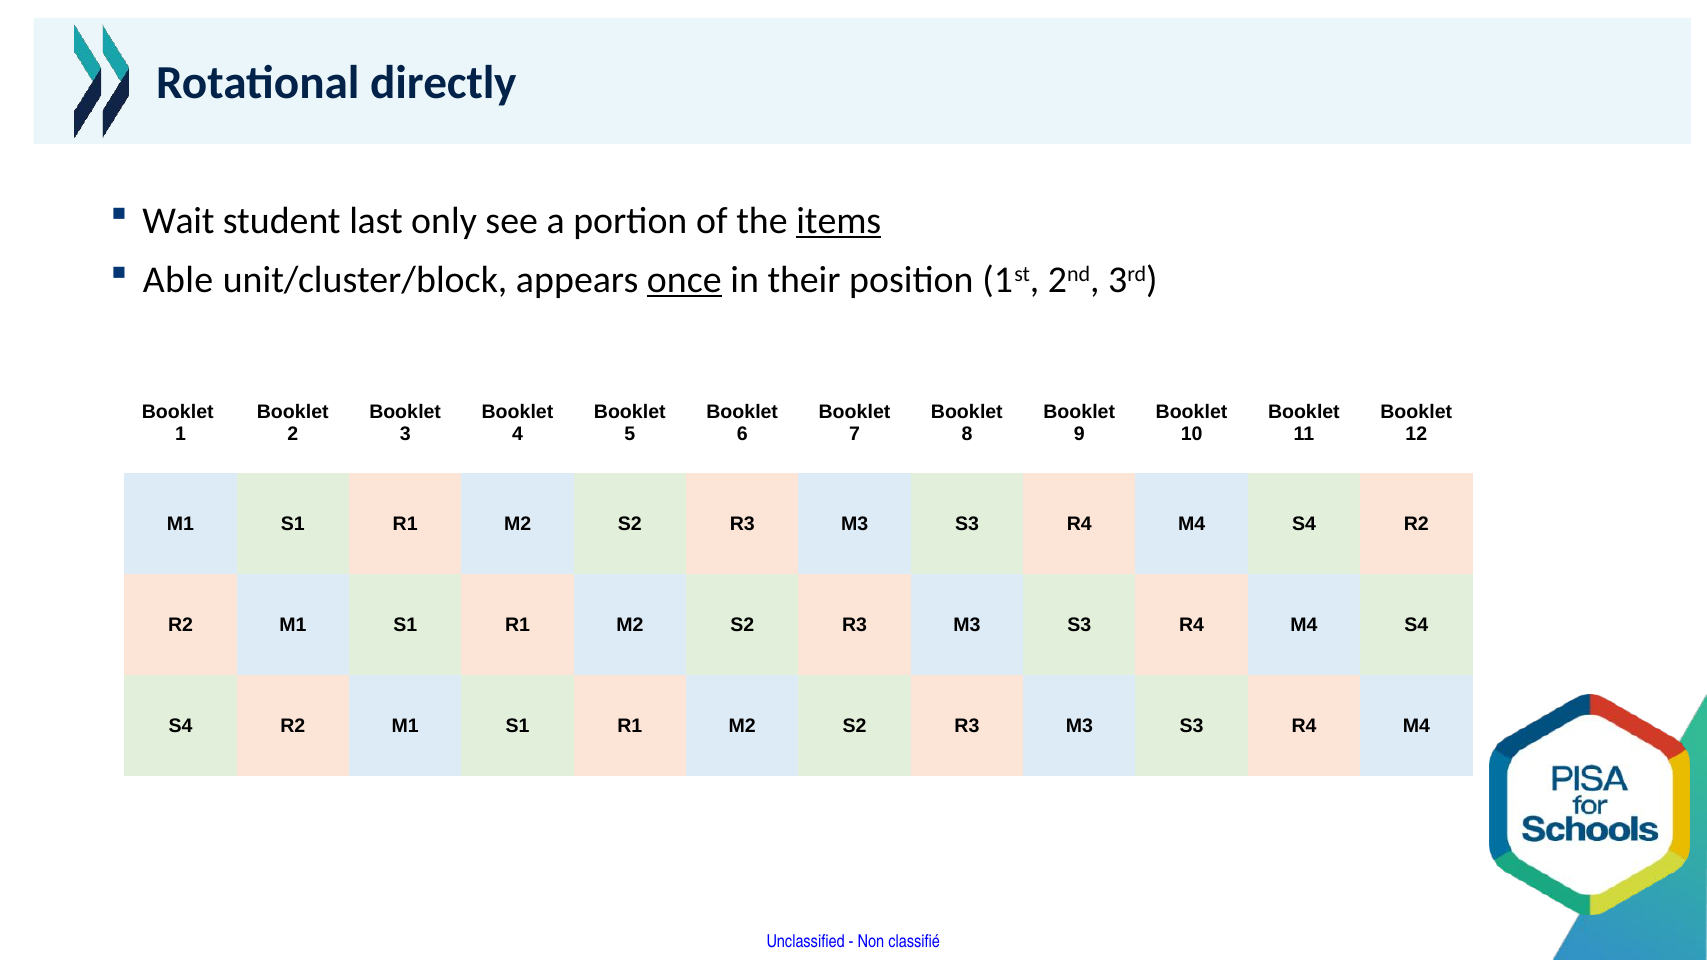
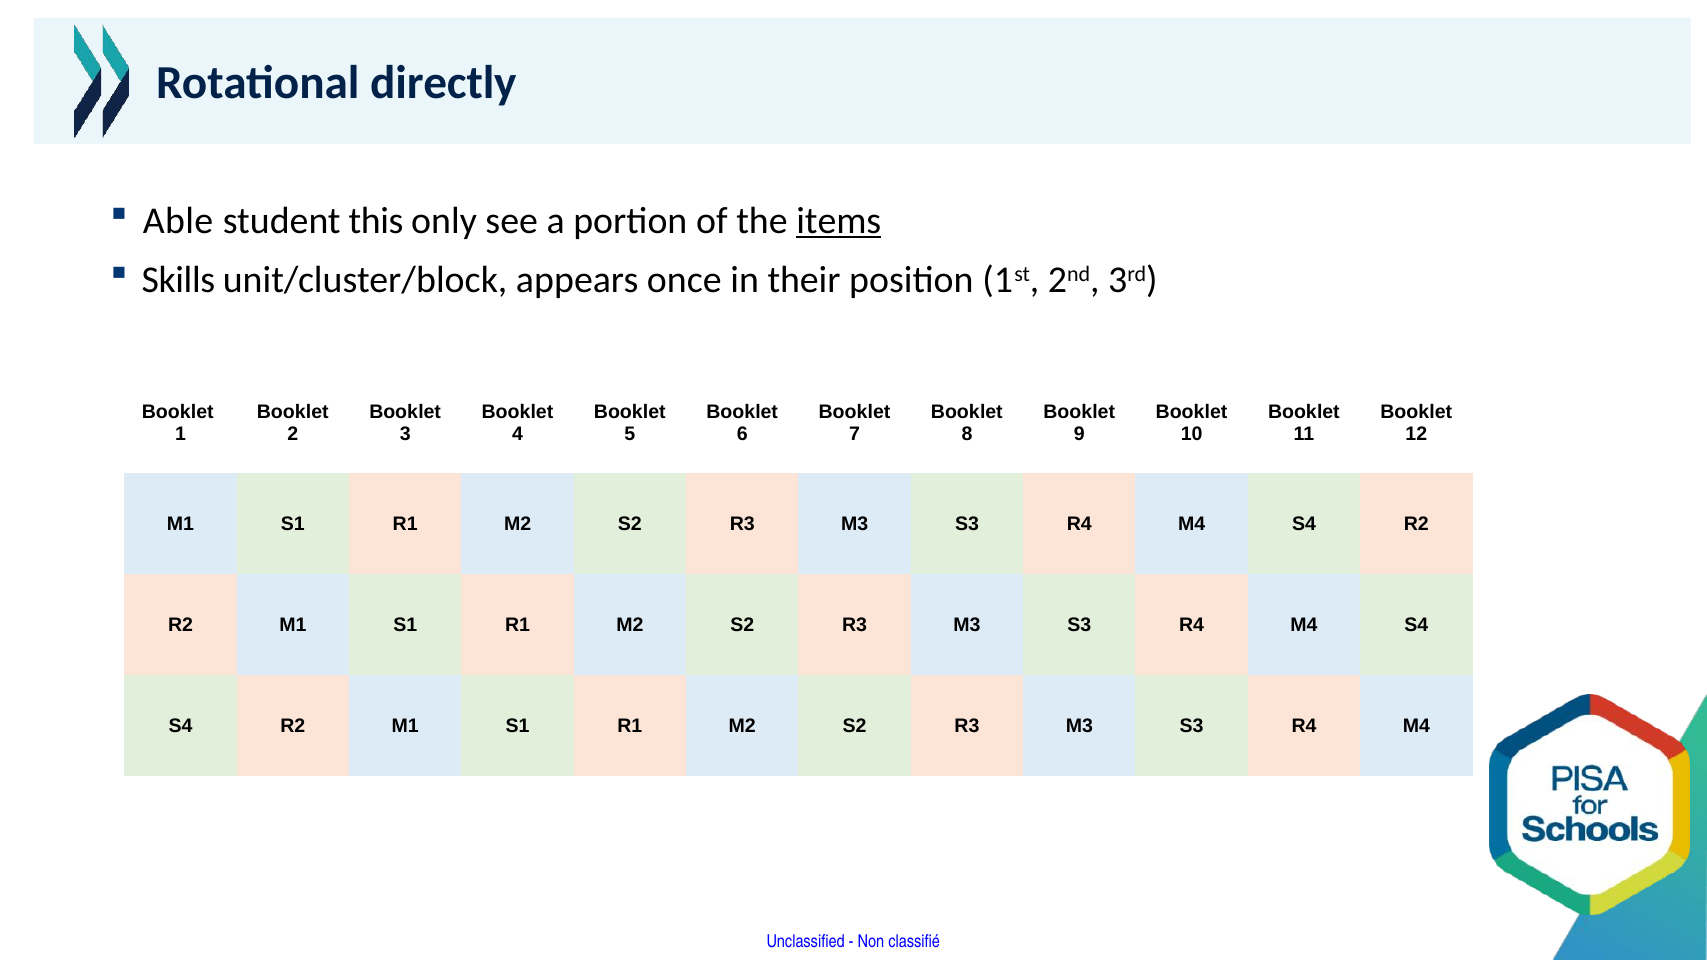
Wait: Wait -> Able
last: last -> this
Able: Able -> Skills
once underline: present -> none
